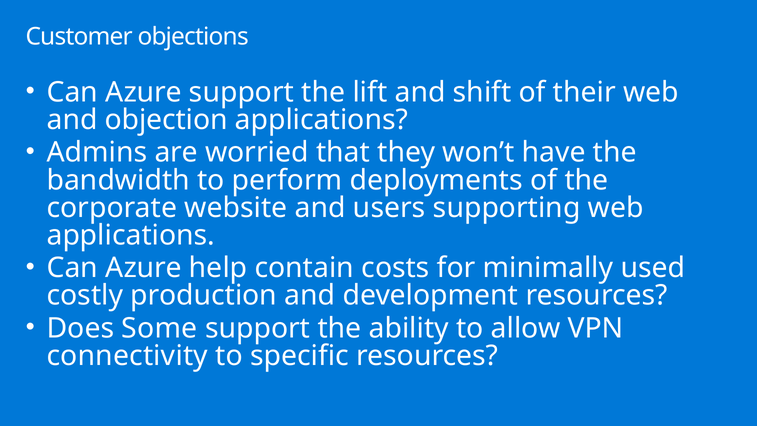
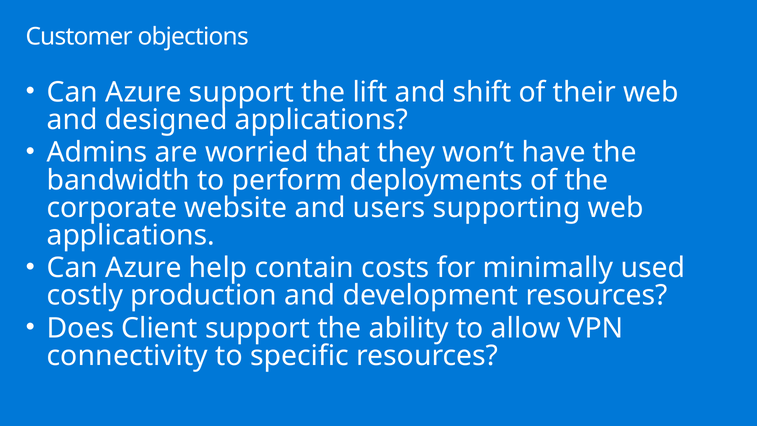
objection: objection -> designed
Some: Some -> Client
